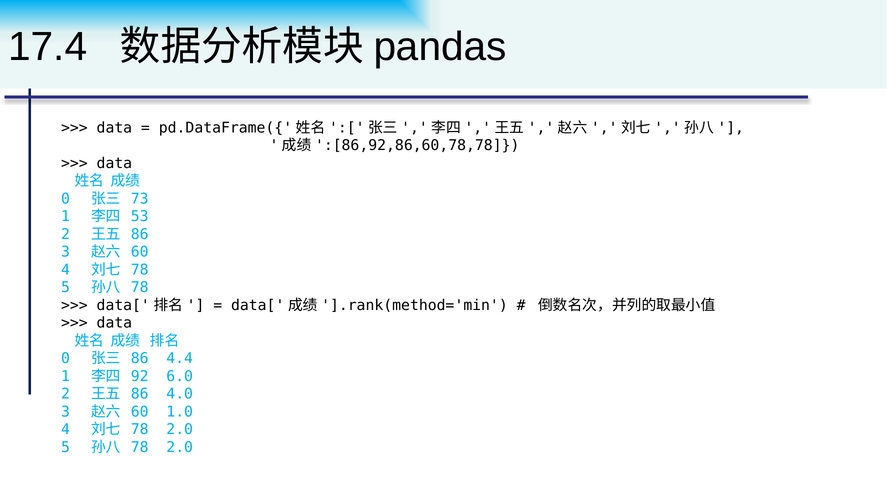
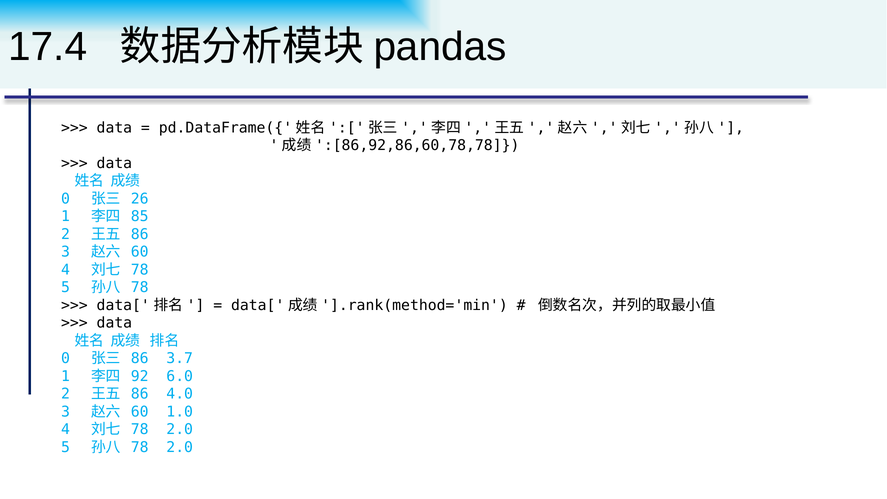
73: 73 -> 26
53: 53 -> 85
4.4: 4.4 -> 3.7
